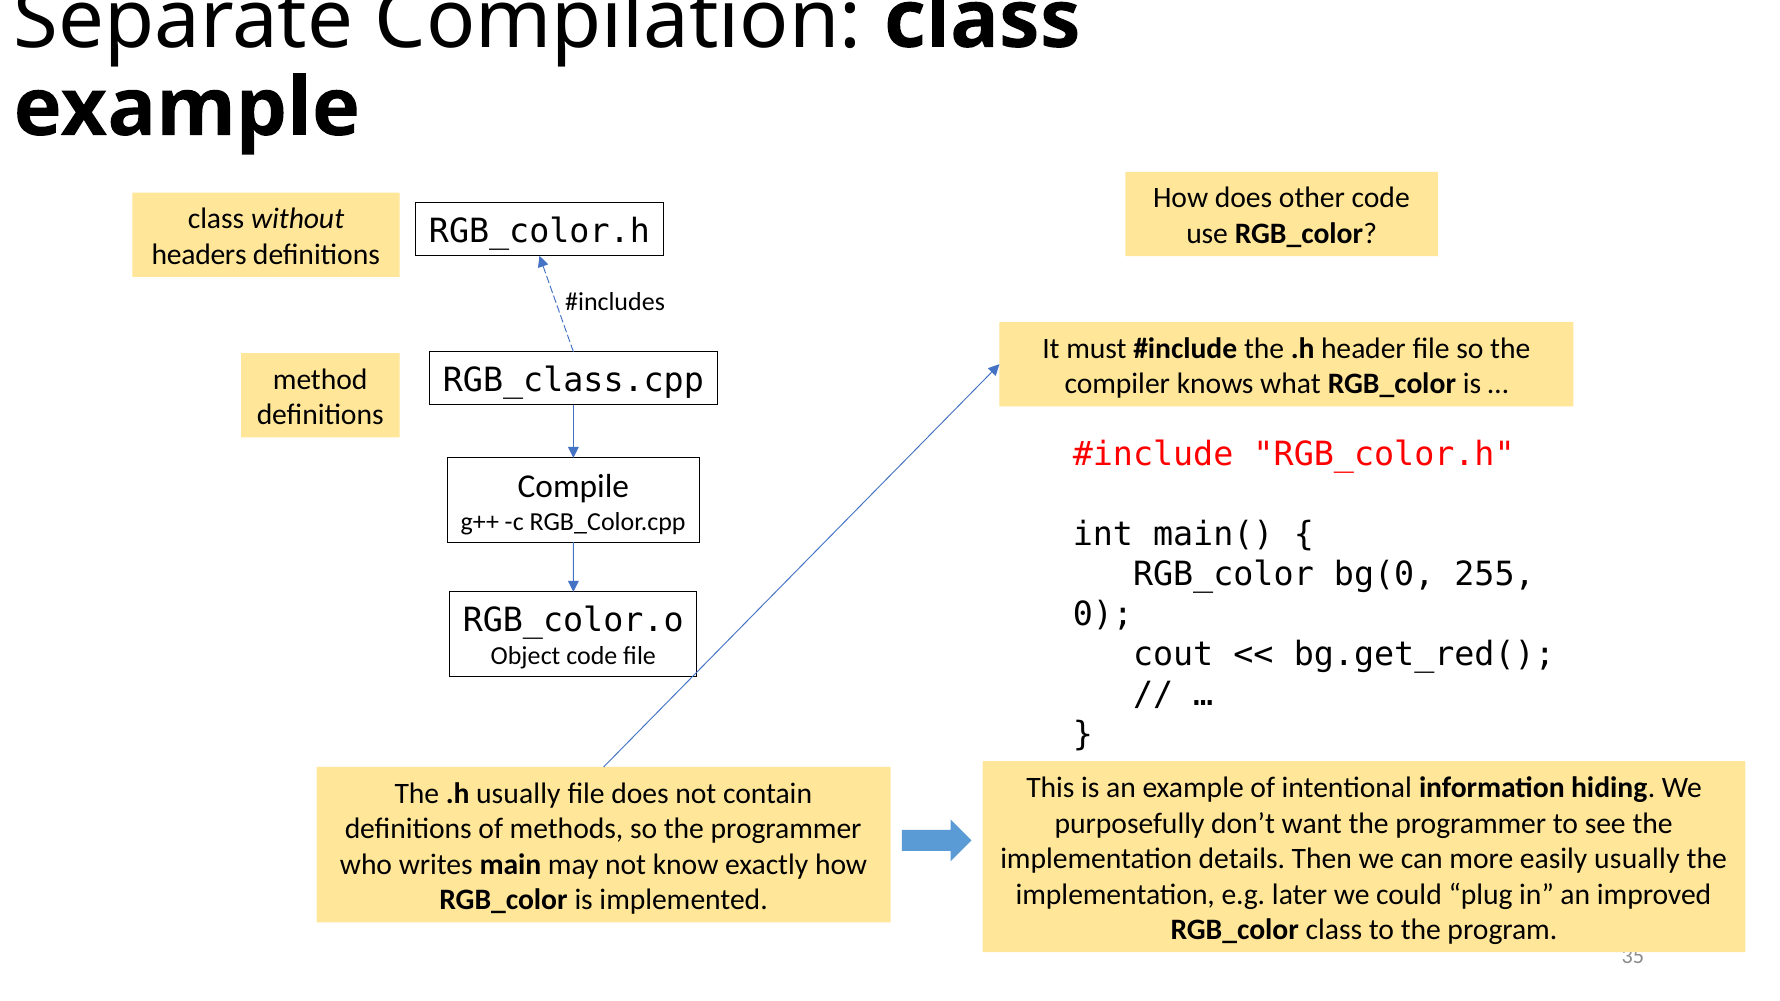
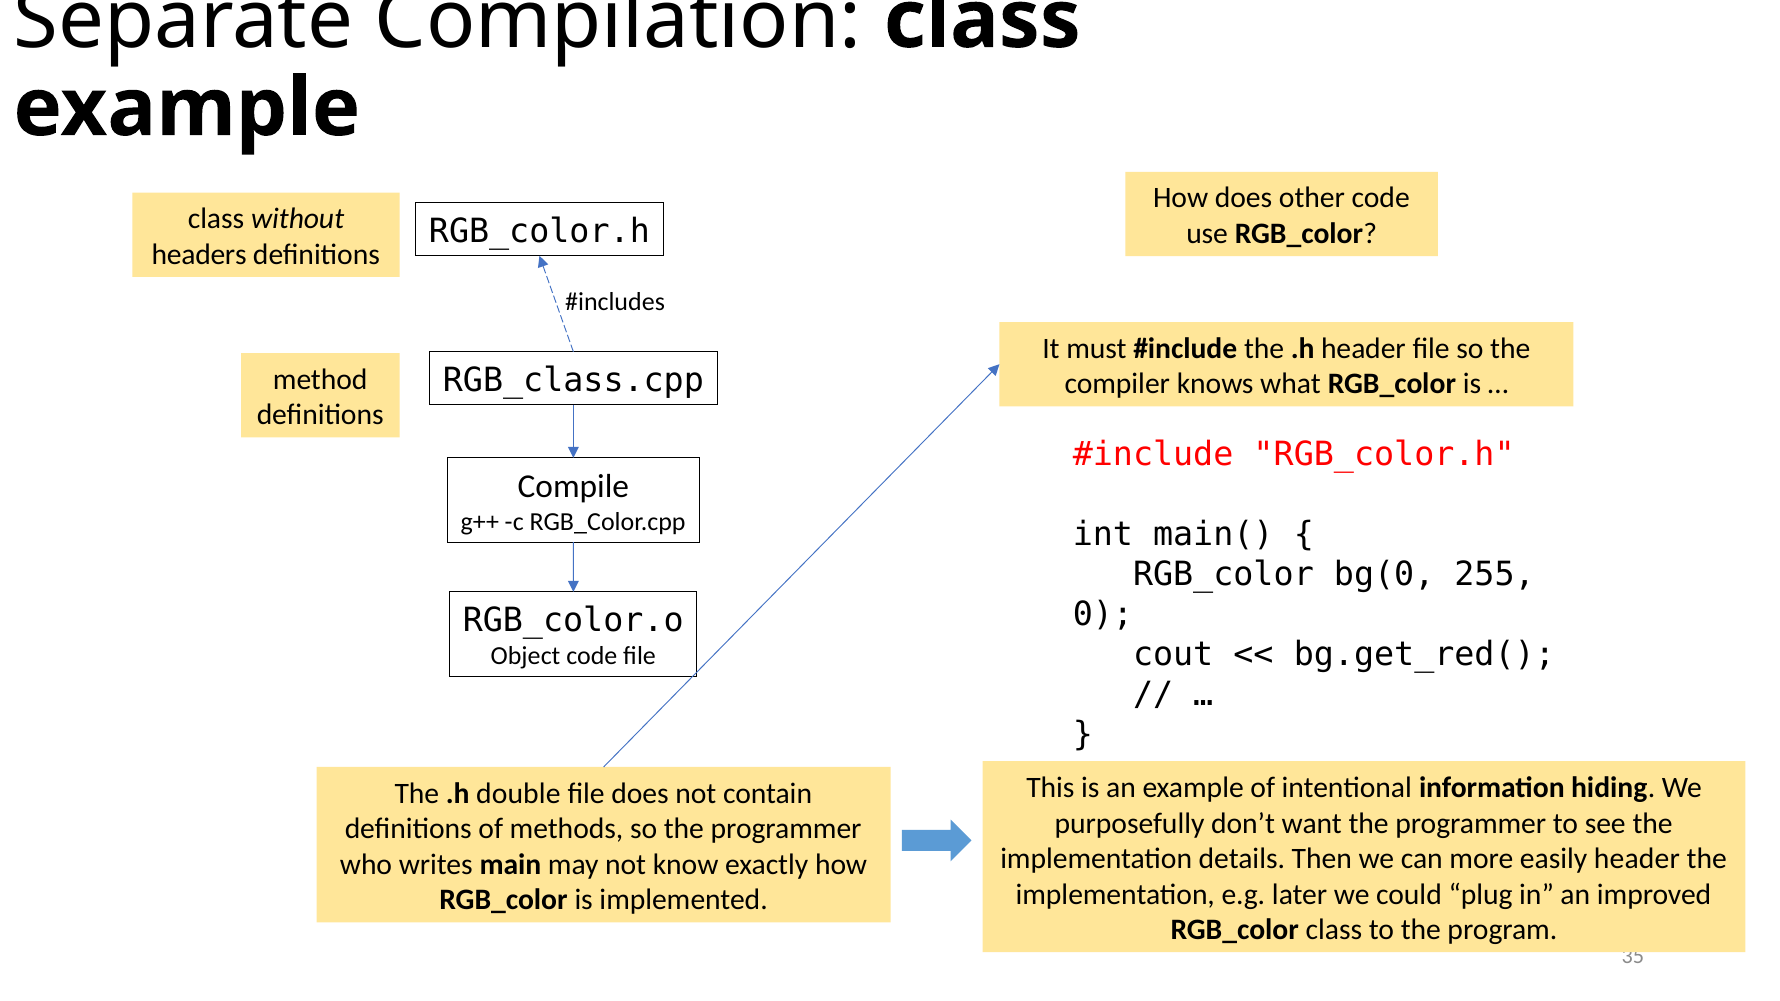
.h usually: usually -> double
easily usually: usually -> header
